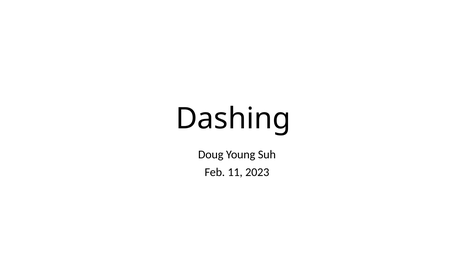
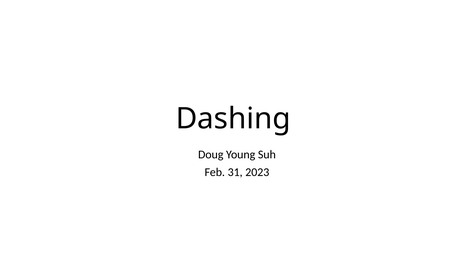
11: 11 -> 31
